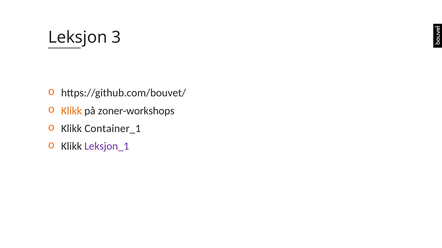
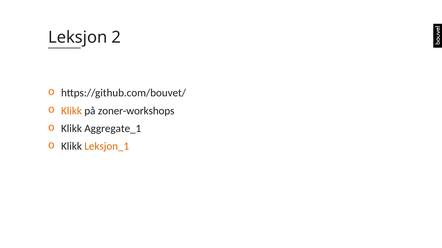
3: 3 -> 2
Container_1: Container_1 -> Aggregate_1
Leksjon_1 colour: purple -> orange
